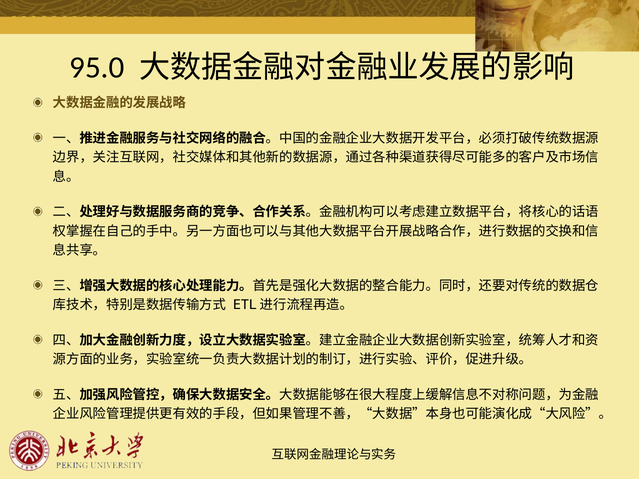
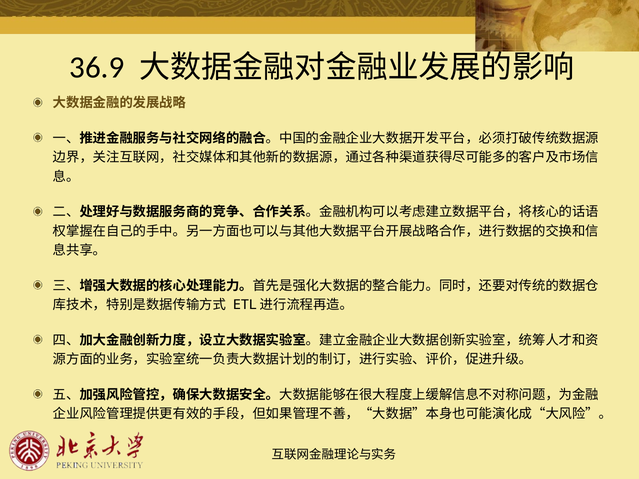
95.0: 95.0 -> 36.9
